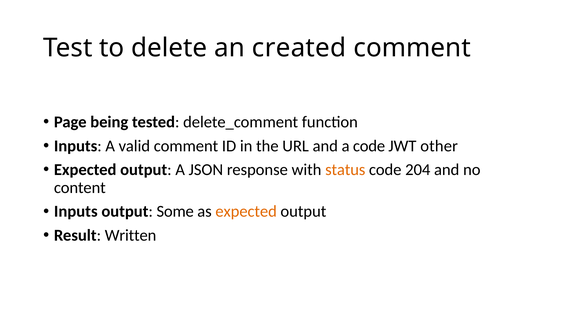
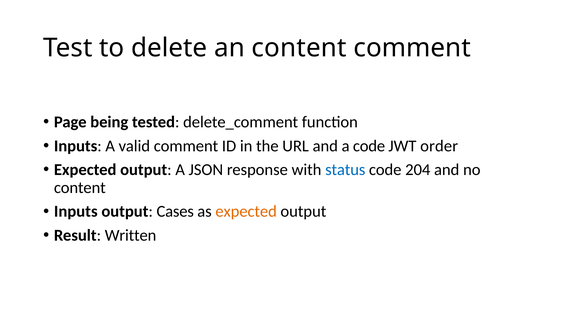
an created: created -> content
other: other -> order
status colour: orange -> blue
Some: Some -> Cases
